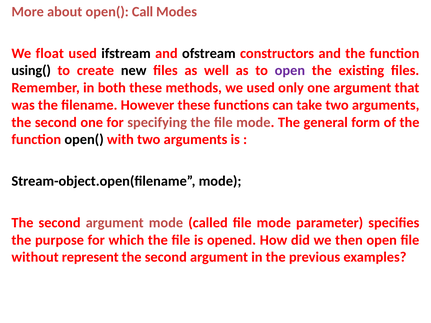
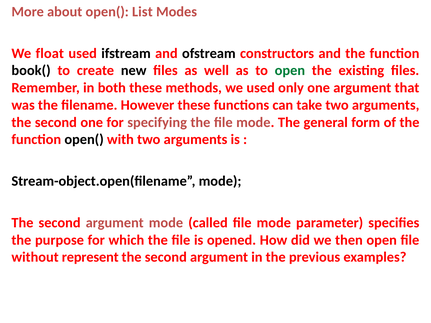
Call: Call -> List
using(: using( -> book(
open at (290, 71) colour: purple -> green
